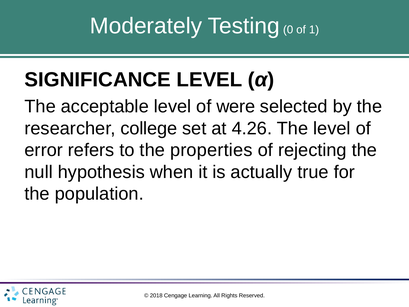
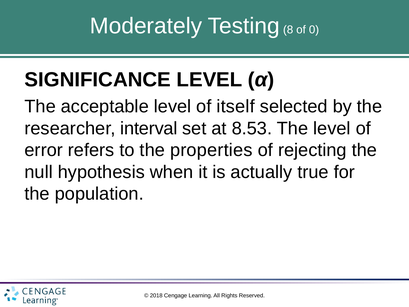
0: 0 -> 8
1: 1 -> 0
were: were -> itself
college: college -> interval
4.26: 4.26 -> 8.53
